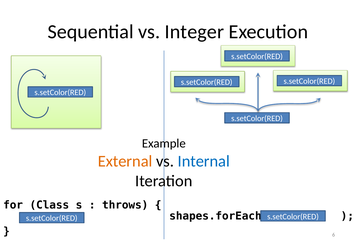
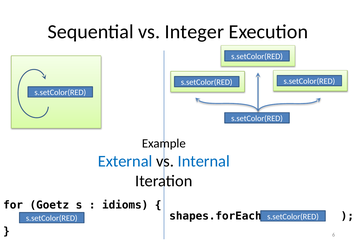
External colour: orange -> blue
Class: Class -> Goetz
throws: throws -> idioms
